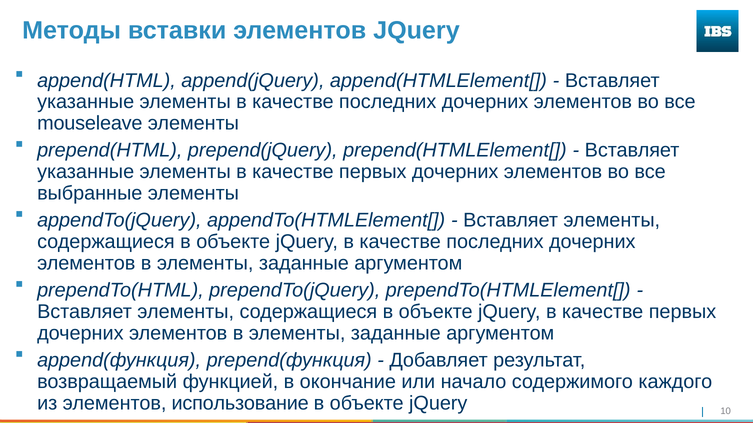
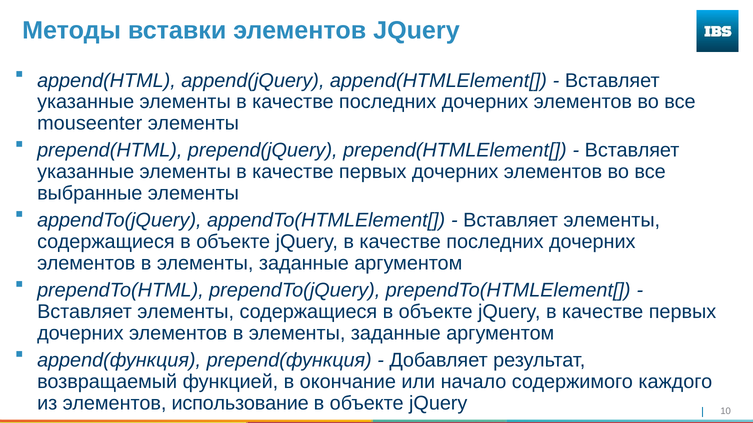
mouseleave: mouseleave -> mouseenter
